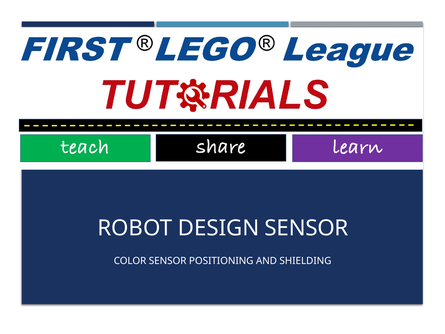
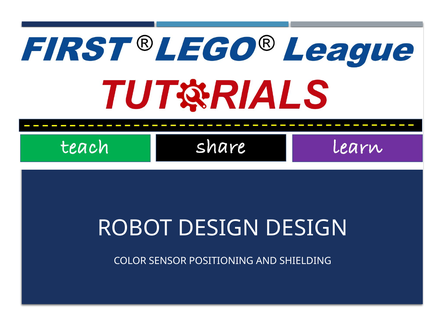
DESIGN SENSOR: SENSOR -> DESIGN
